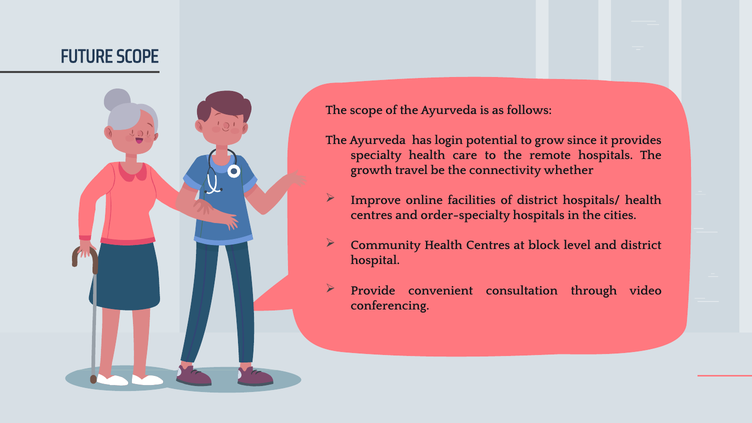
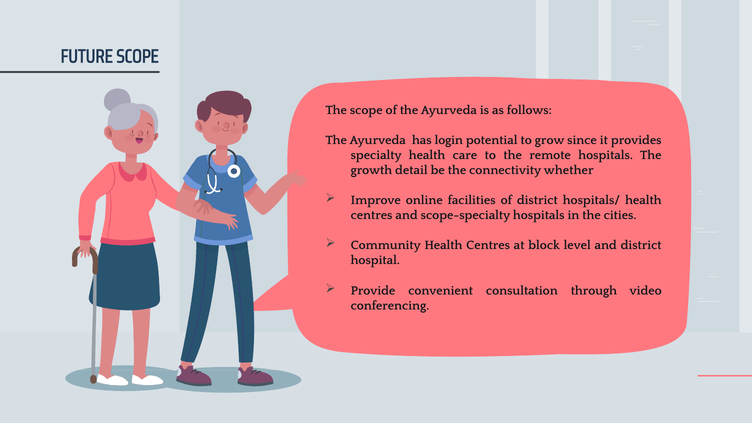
travel: travel -> detail
order-specialty: order-specialty -> scope-specialty
